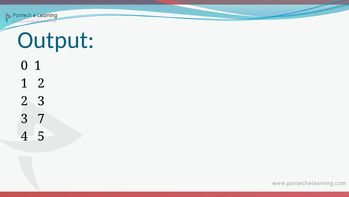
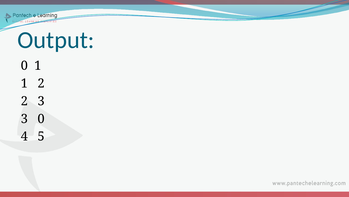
3 7: 7 -> 0
